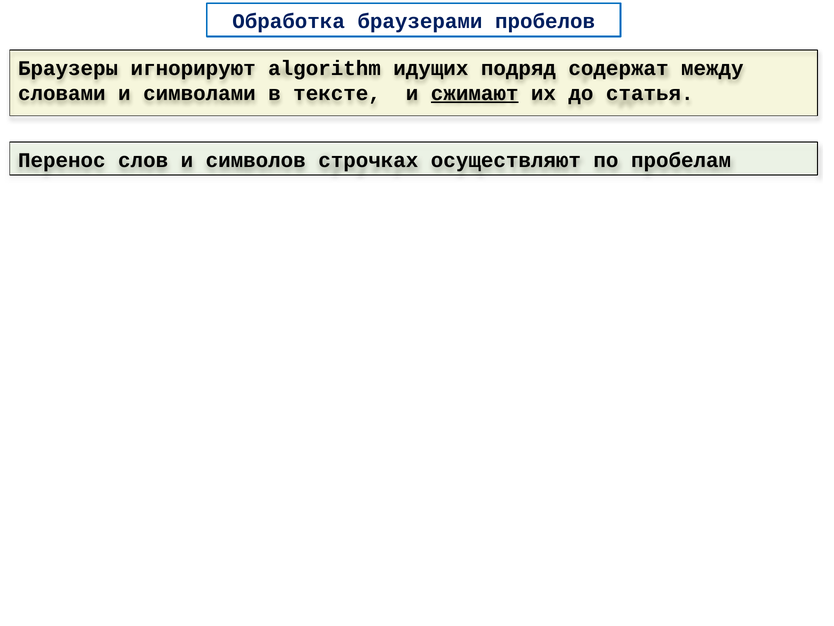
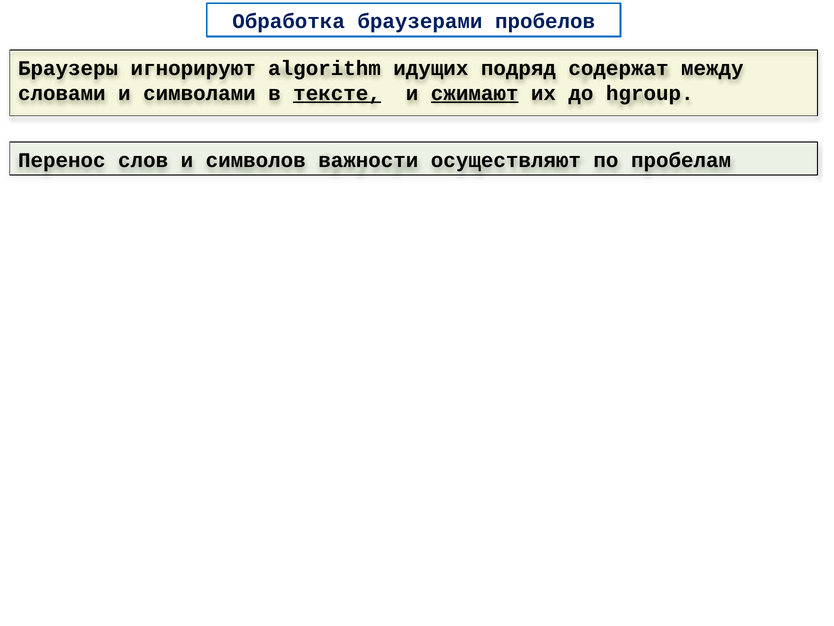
тексте underline: none -> present
статья: статья -> hgroup
строчках: строчках -> важности
